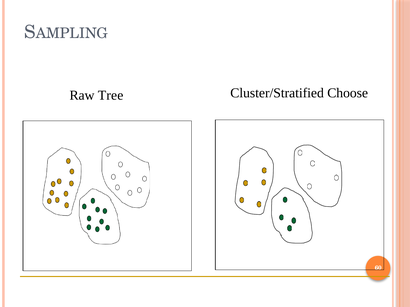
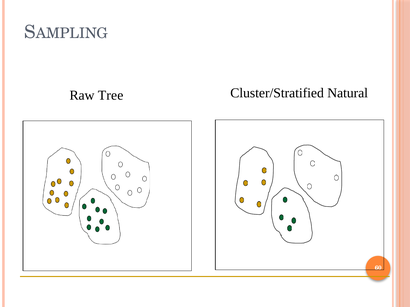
Choose: Choose -> Natural
